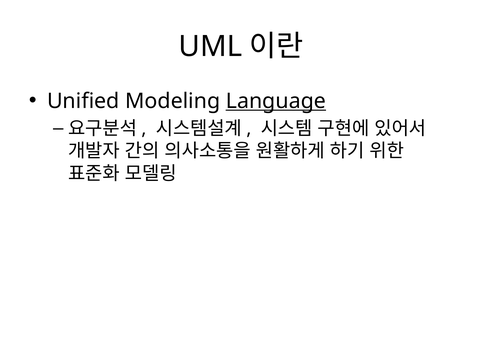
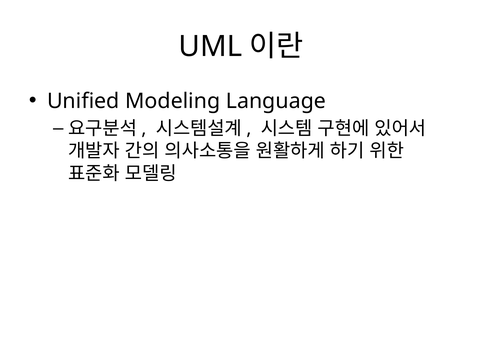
Language underline: present -> none
